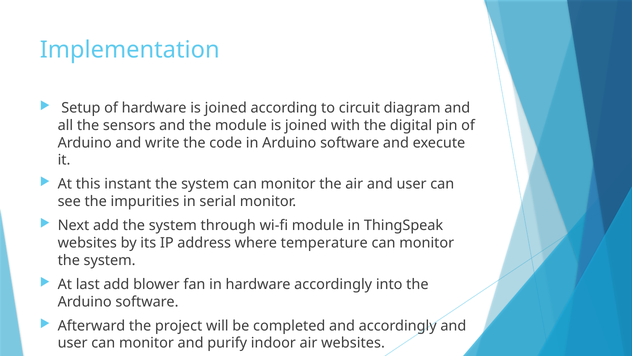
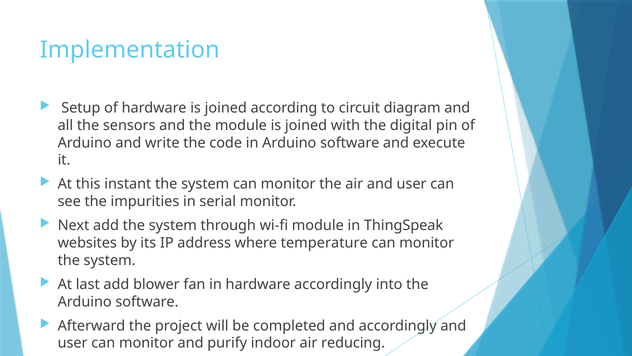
air websites: websites -> reducing
